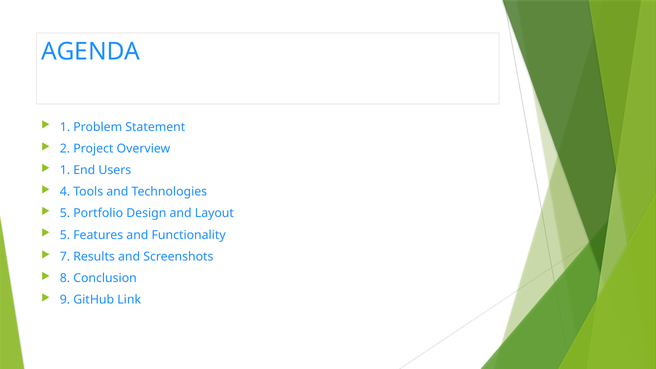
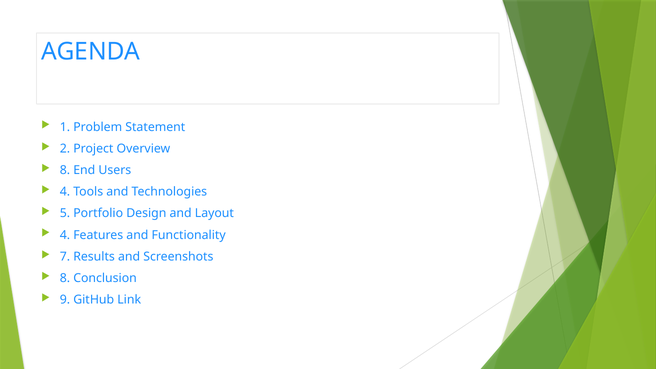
1 at (65, 170): 1 -> 8
5 at (65, 235): 5 -> 4
